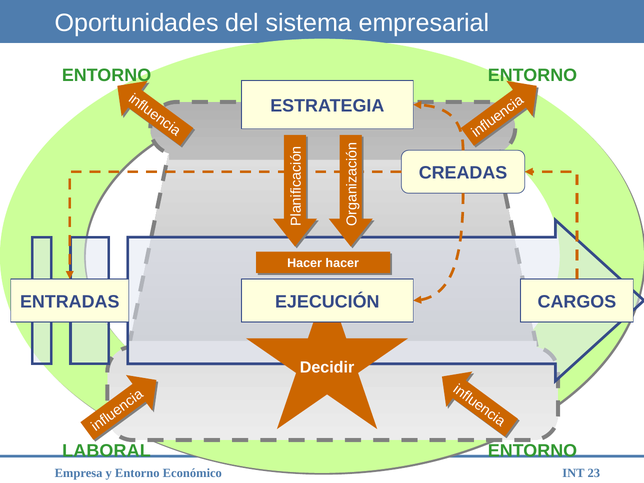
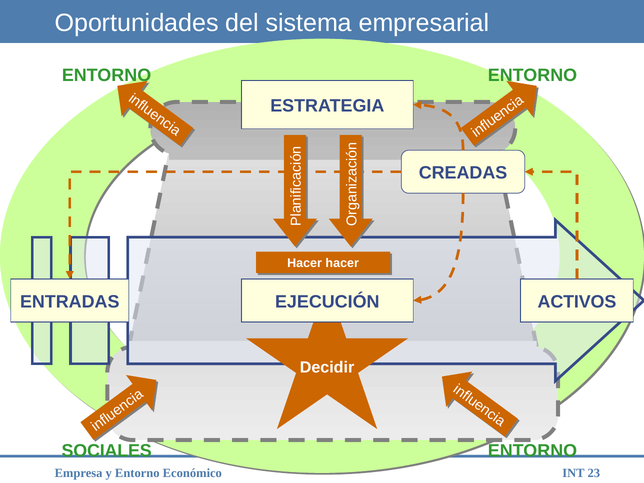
CARGOS: CARGOS -> ACTIVOS
LABORAL: LABORAL -> SOCIALES
